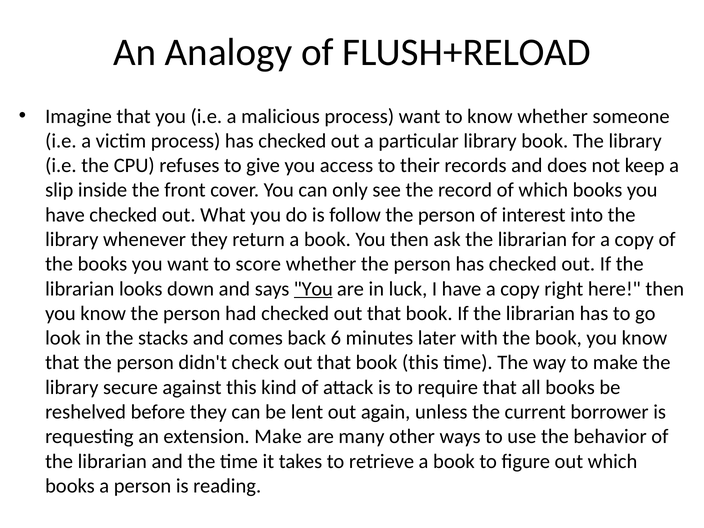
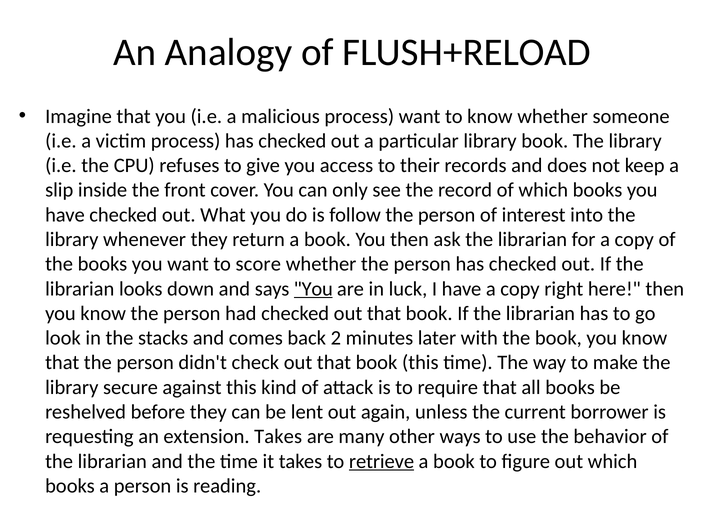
6: 6 -> 2
extension Make: Make -> Takes
retrieve underline: none -> present
